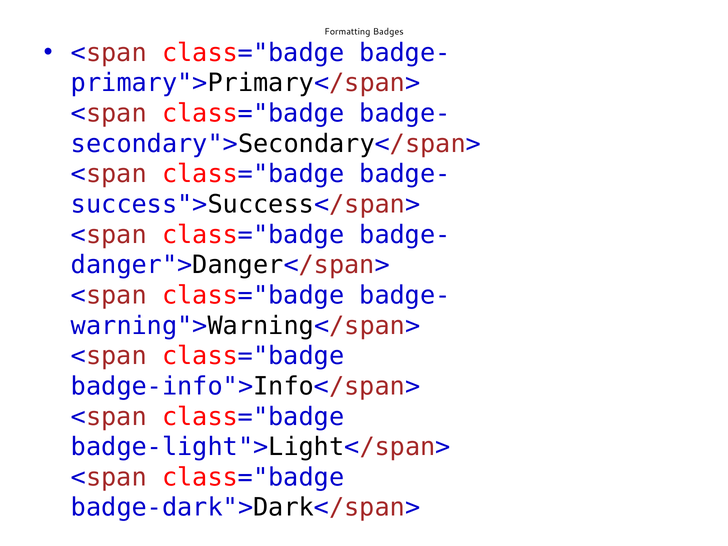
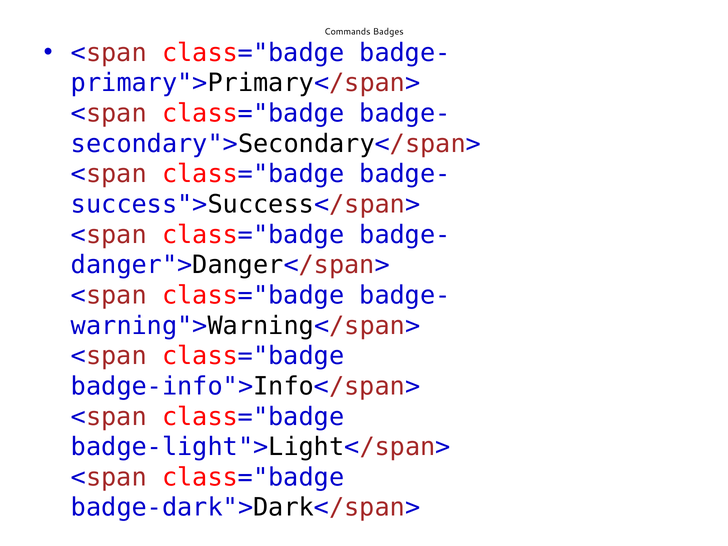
Formatting: Formatting -> Commands
